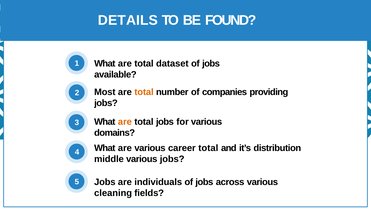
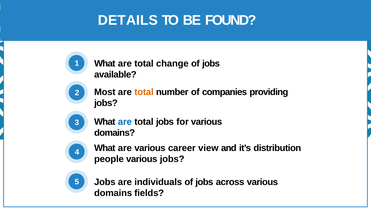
dataset: dataset -> change
are at (125, 122) colour: orange -> blue
career total: total -> view
middle: middle -> people
cleaning at (113, 193): cleaning -> domains
